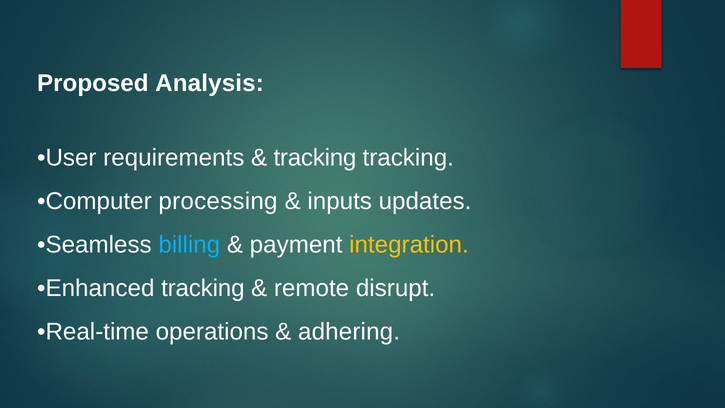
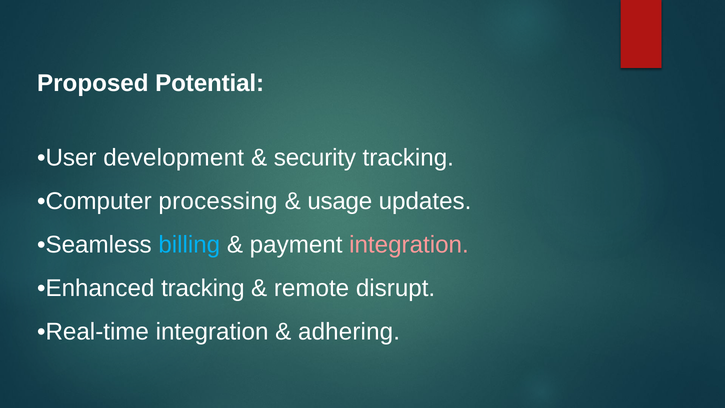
Analysis: Analysis -> Potential
requirements: requirements -> development
tracking at (315, 158): tracking -> security
inputs: inputs -> usage
integration at (409, 245) colour: yellow -> pink
Real-time operations: operations -> integration
